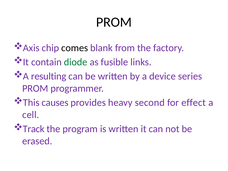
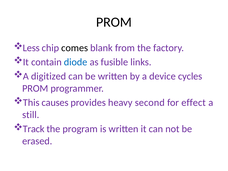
Axis: Axis -> Less
diode colour: green -> blue
resulting: resulting -> digitized
series: series -> cycles
cell: cell -> still
